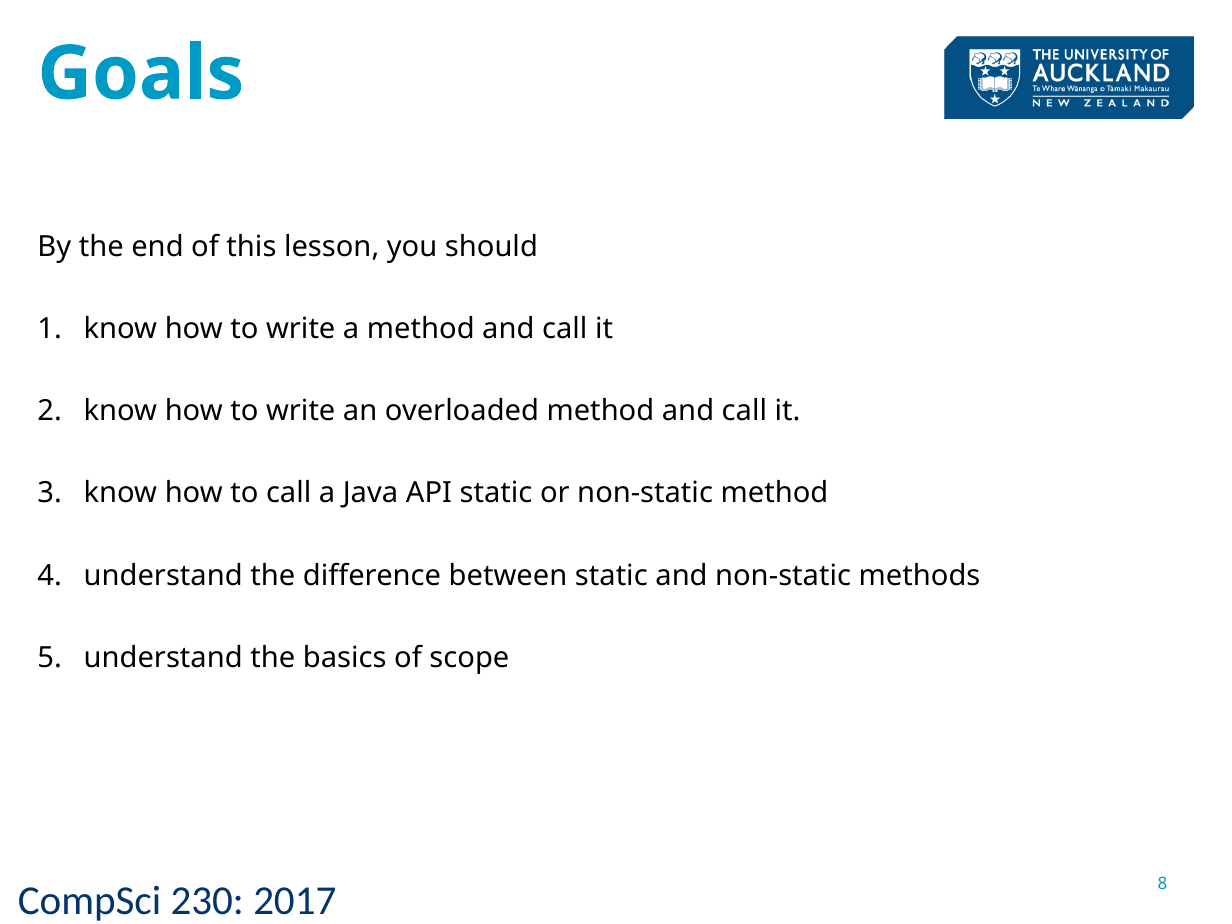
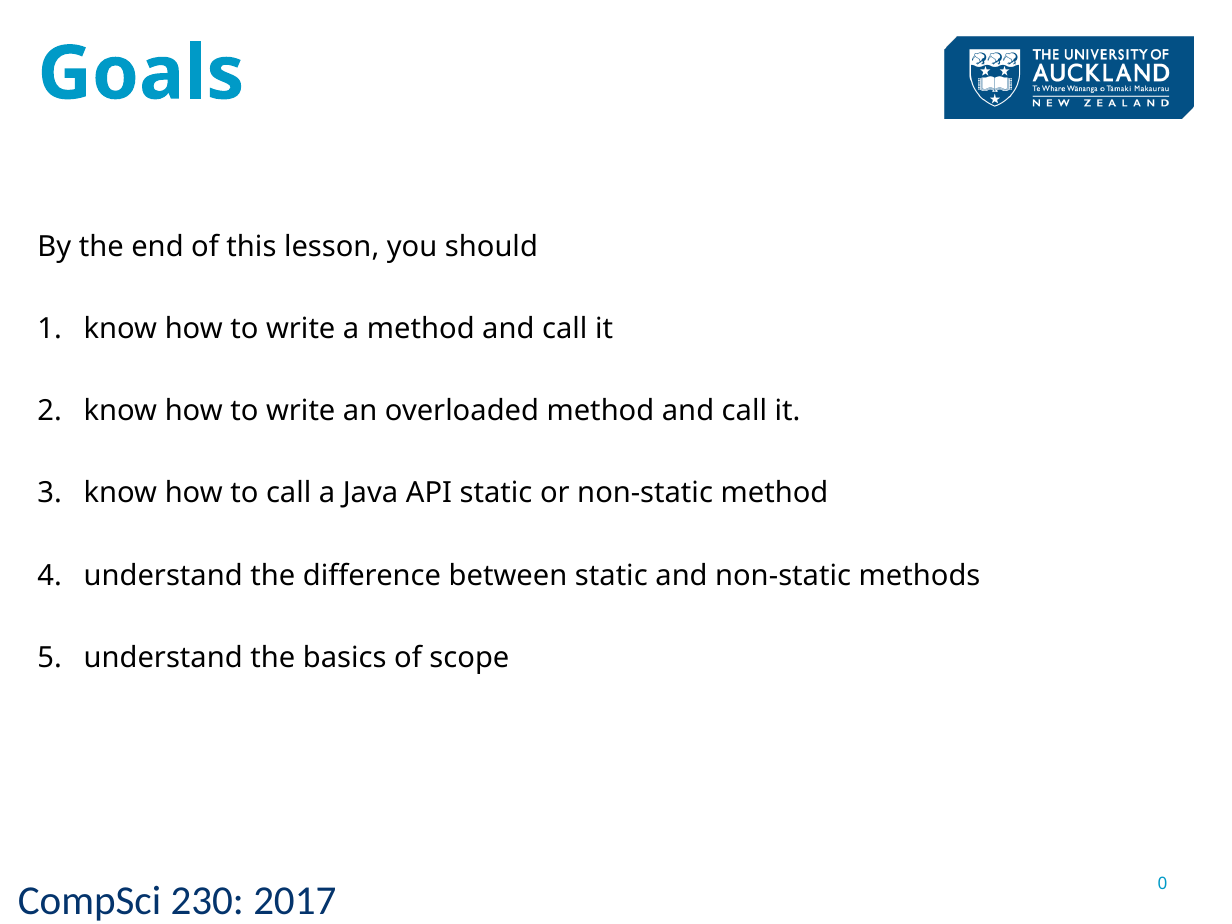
8: 8 -> 0
